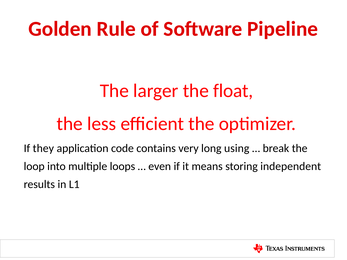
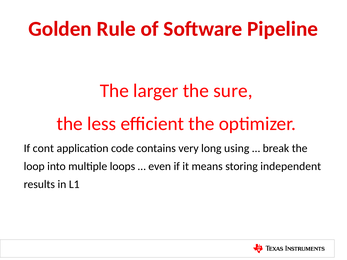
float: float -> sure
they: they -> cont
